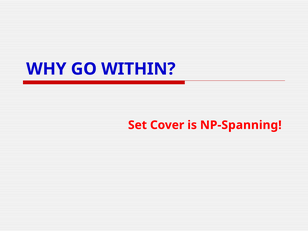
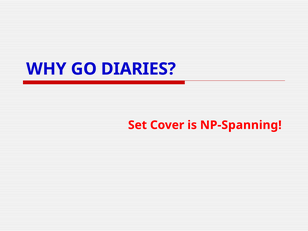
WITHIN: WITHIN -> DIARIES
